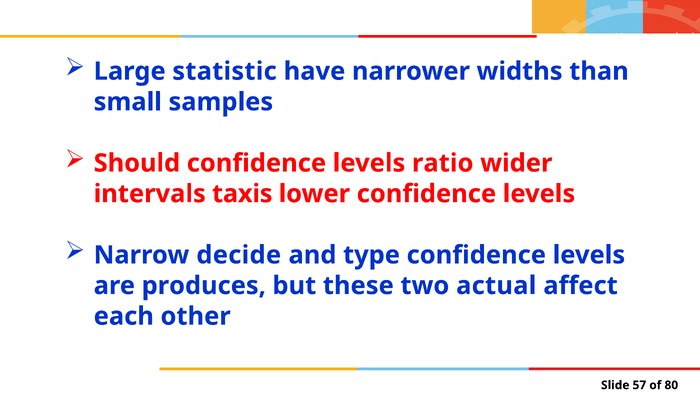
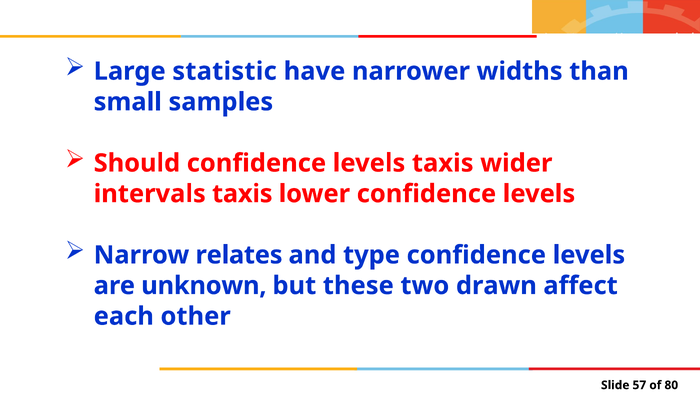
levels ratio: ratio -> taxis
decide: decide -> relates
produces: produces -> unknown
actual: actual -> drawn
